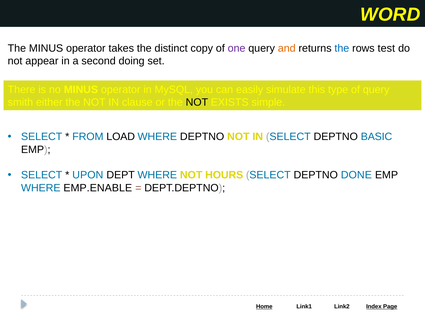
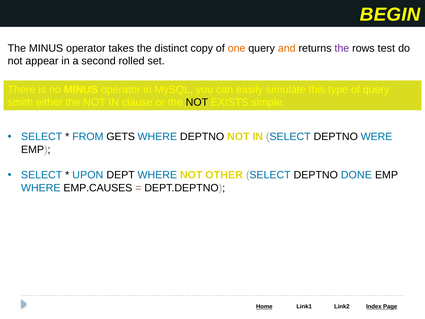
WORD: WORD -> BEGIN
one colour: purple -> orange
the at (342, 48) colour: blue -> purple
doing: doing -> rolled
LOAD: LOAD -> GETS
BASIC: BASIC -> WERE
HOURS: HOURS -> OTHER
EMP.ENABLE: EMP.ENABLE -> EMP.CAUSES
